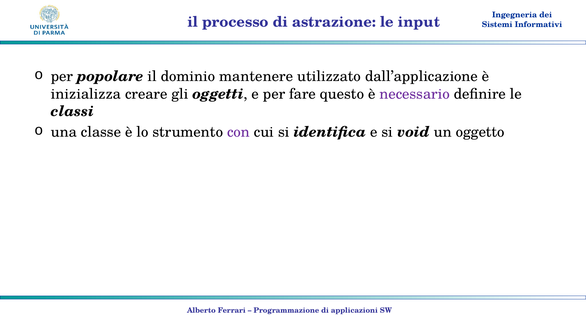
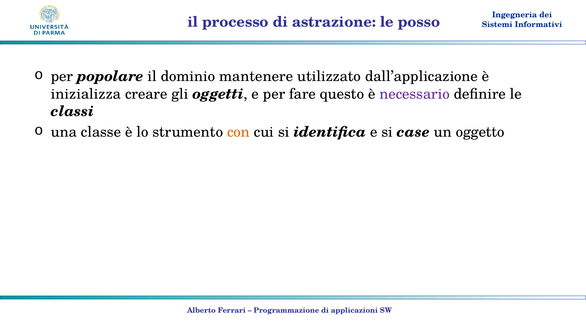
input: input -> posso
con colour: purple -> orange
void: void -> case
